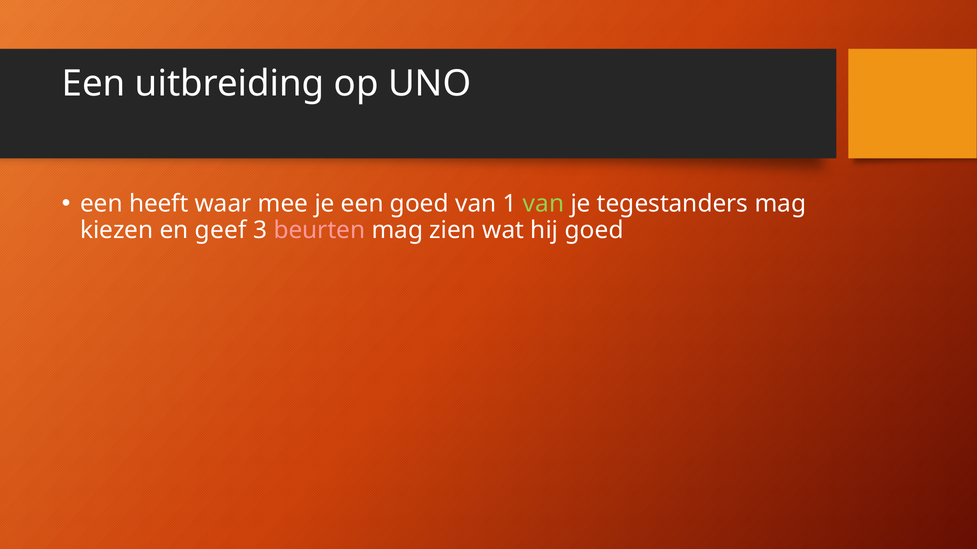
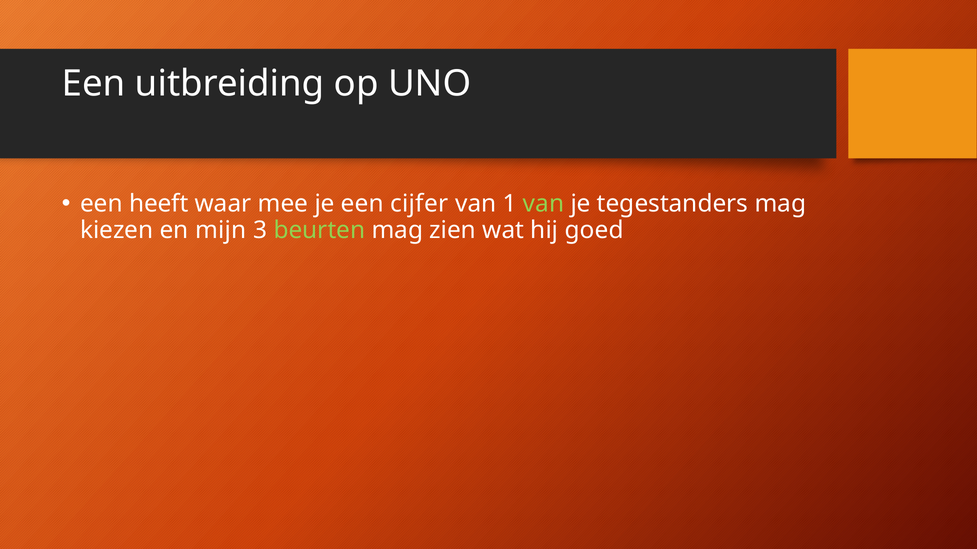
een goed: goed -> cijfer
geef: geef -> mijn
beurten colour: pink -> light green
